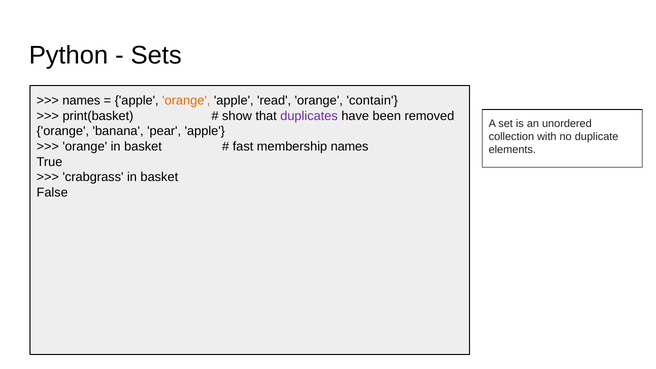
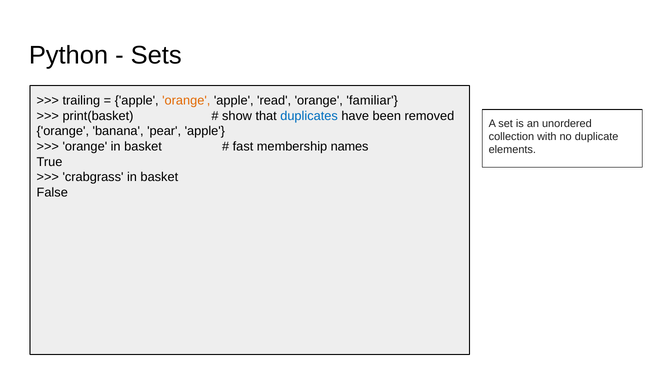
names at (81, 101): names -> trailing
contain: contain -> familiar
duplicates colour: purple -> blue
